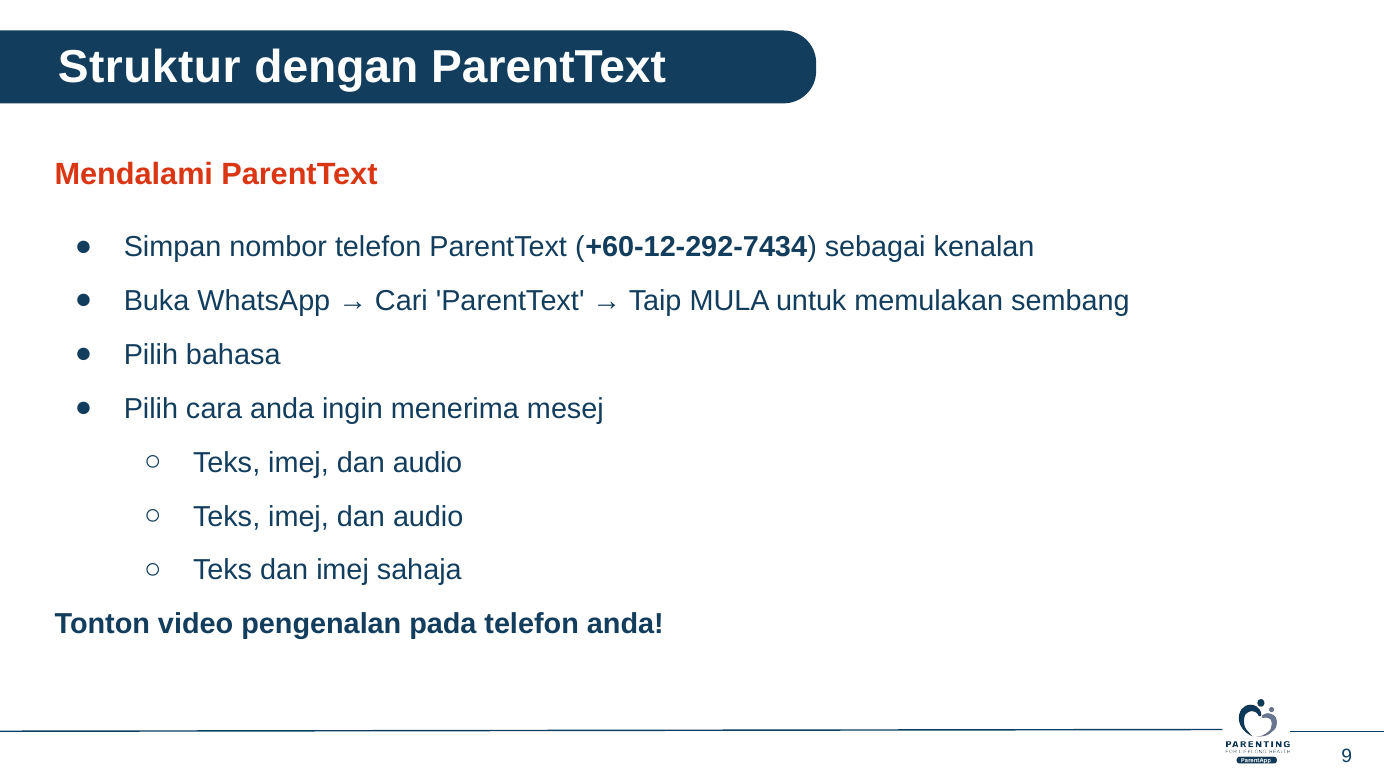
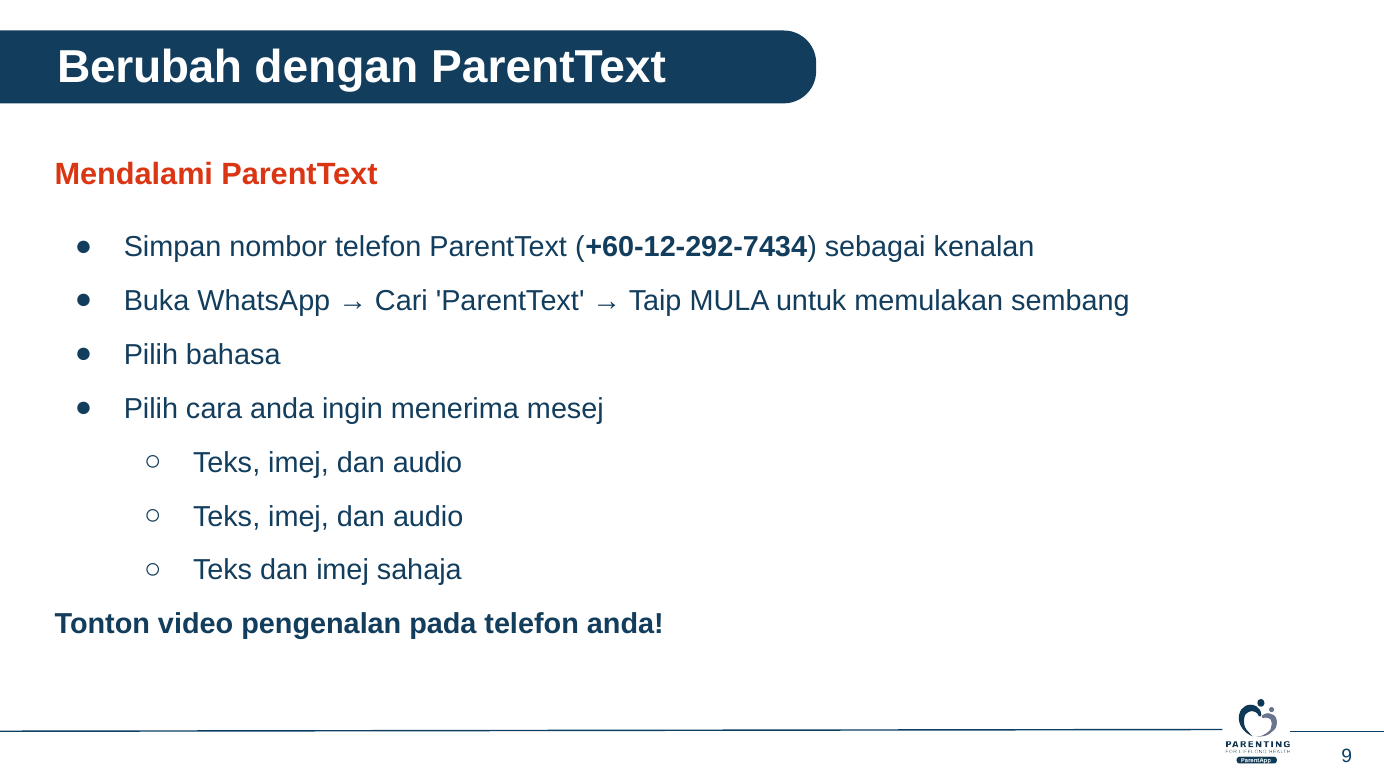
Struktur: Struktur -> Berubah
